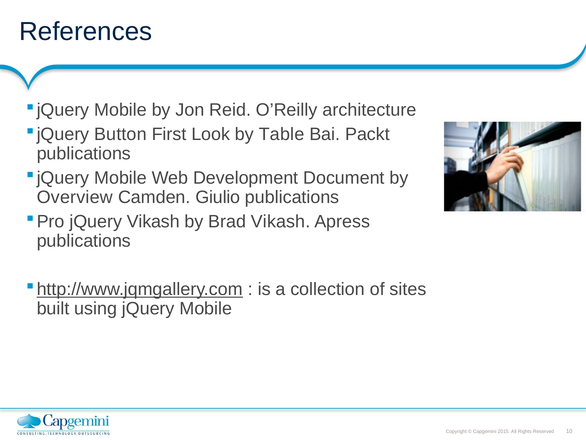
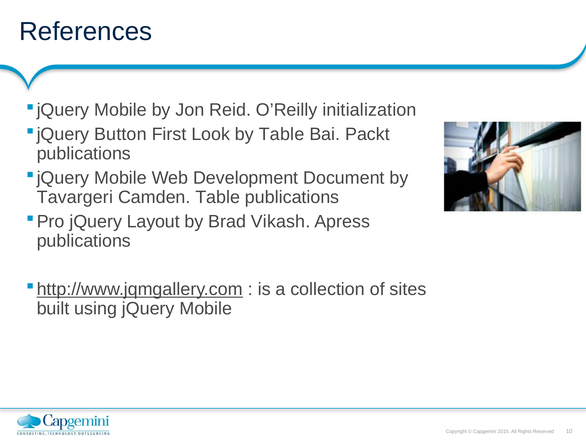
architecture: architecture -> initialization
Overview: Overview -> Tavargeri
Camden Giulio: Giulio -> Table
jQuery Vikash: Vikash -> Layout
